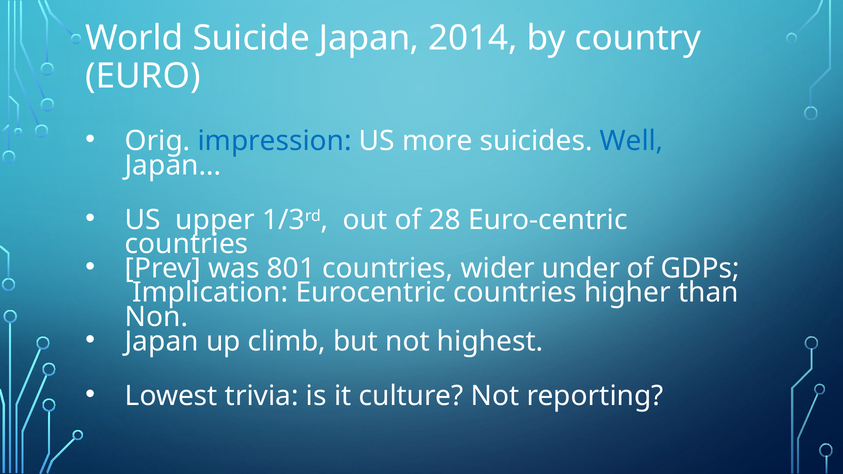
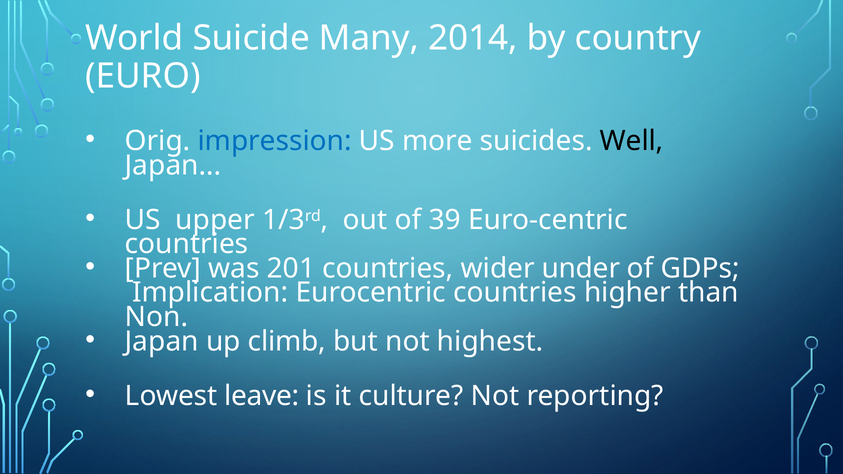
Suicide Japan: Japan -> Many
Well colour: blue -> black
28: 28 -> 39
801: 801 -> 201
trivia: trivia -> leave
